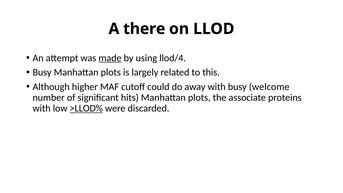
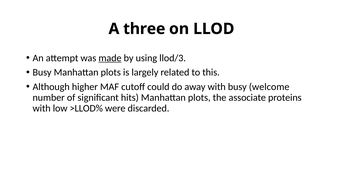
there: there -> three
llod/4: llod/4 -> llod/3
>LLOD% underline: present -> none
